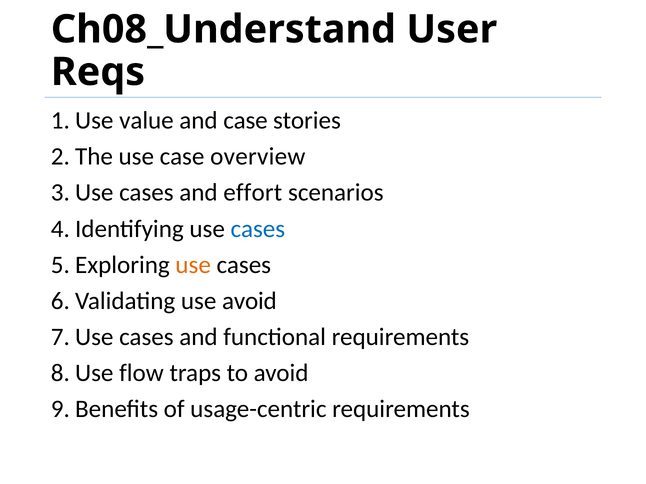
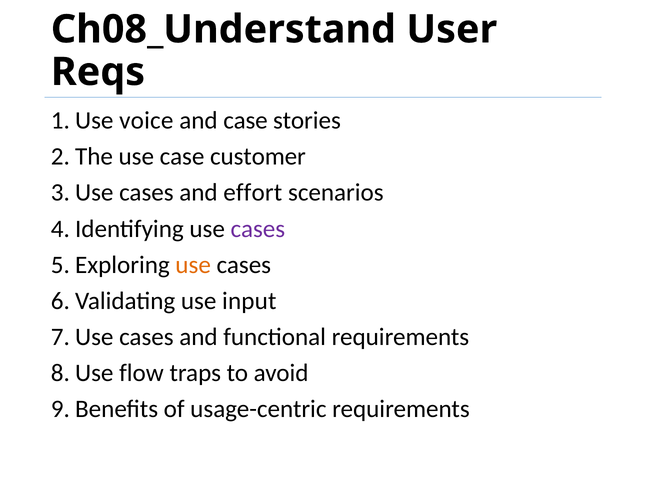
value: value -> voice
overview: overview -> customer
cases at (258, 229) colour: blue -> purple
use avoid: avoid -> input
